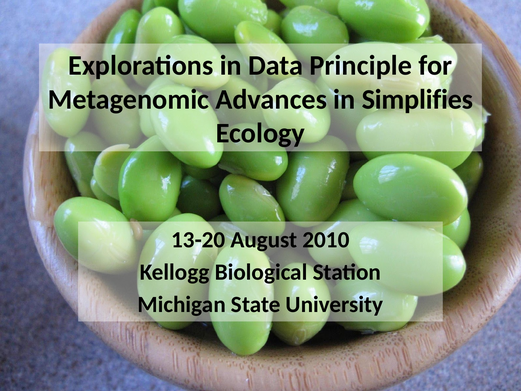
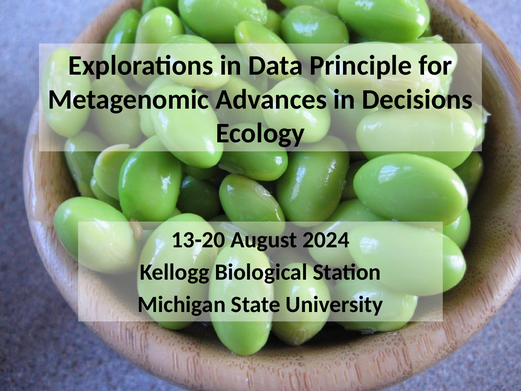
Simplifies: Simplifies -> Decisions
2010: 2010 -> 2024
